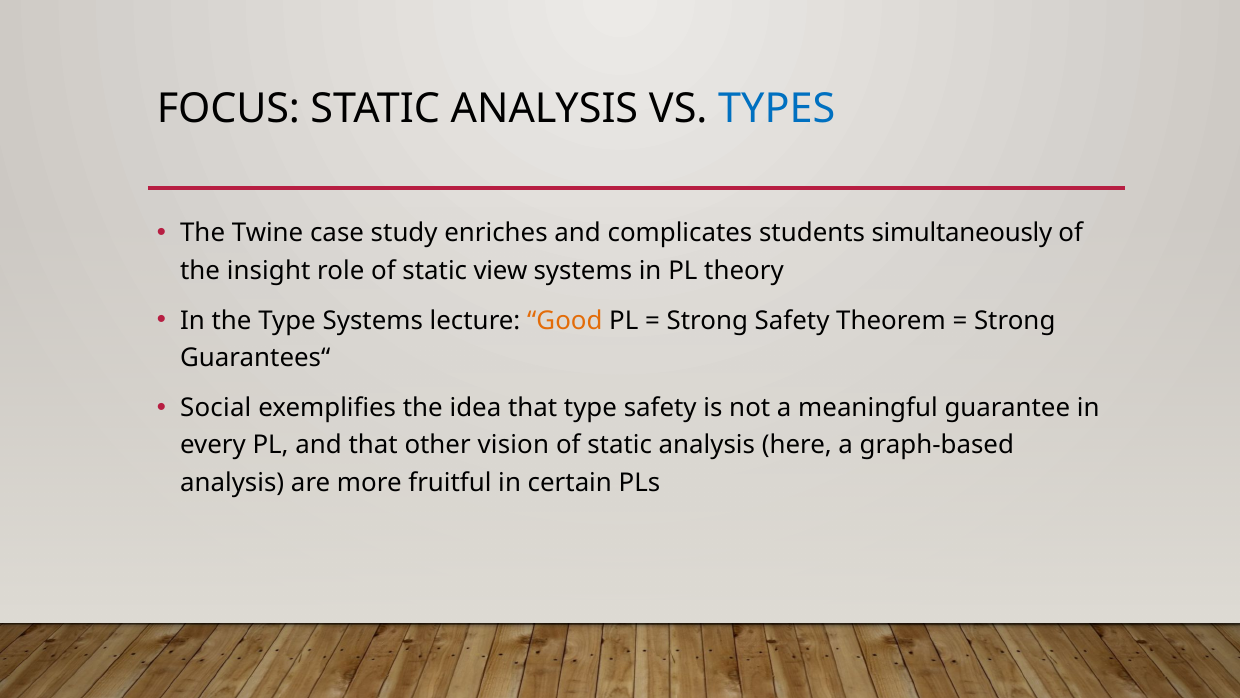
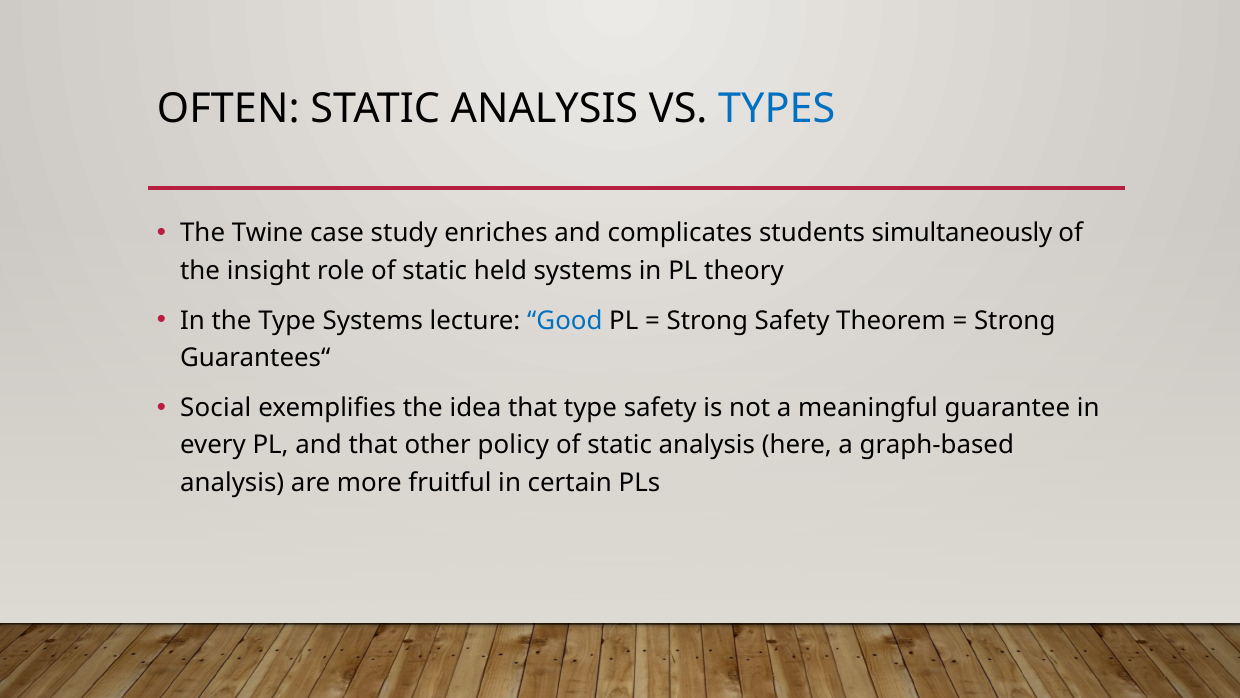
FOCUS: FOCUS -> OFTEN
view: view -> held
Good colour: orange -> blue
vision: vision -> policy
